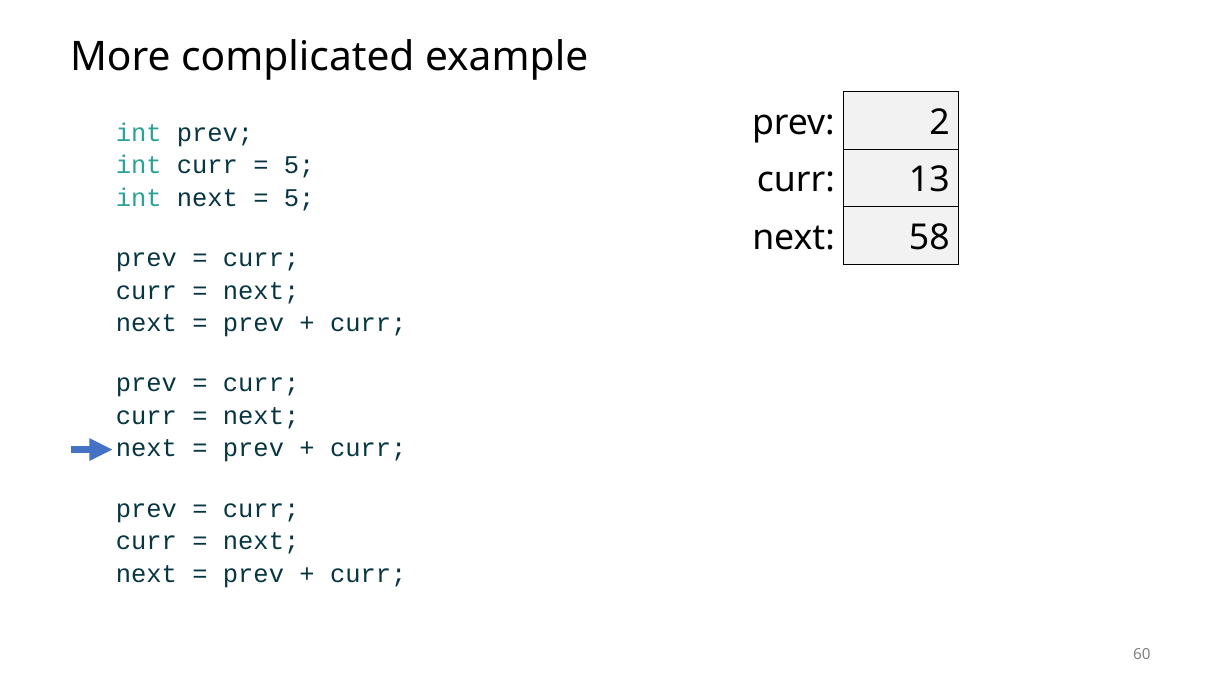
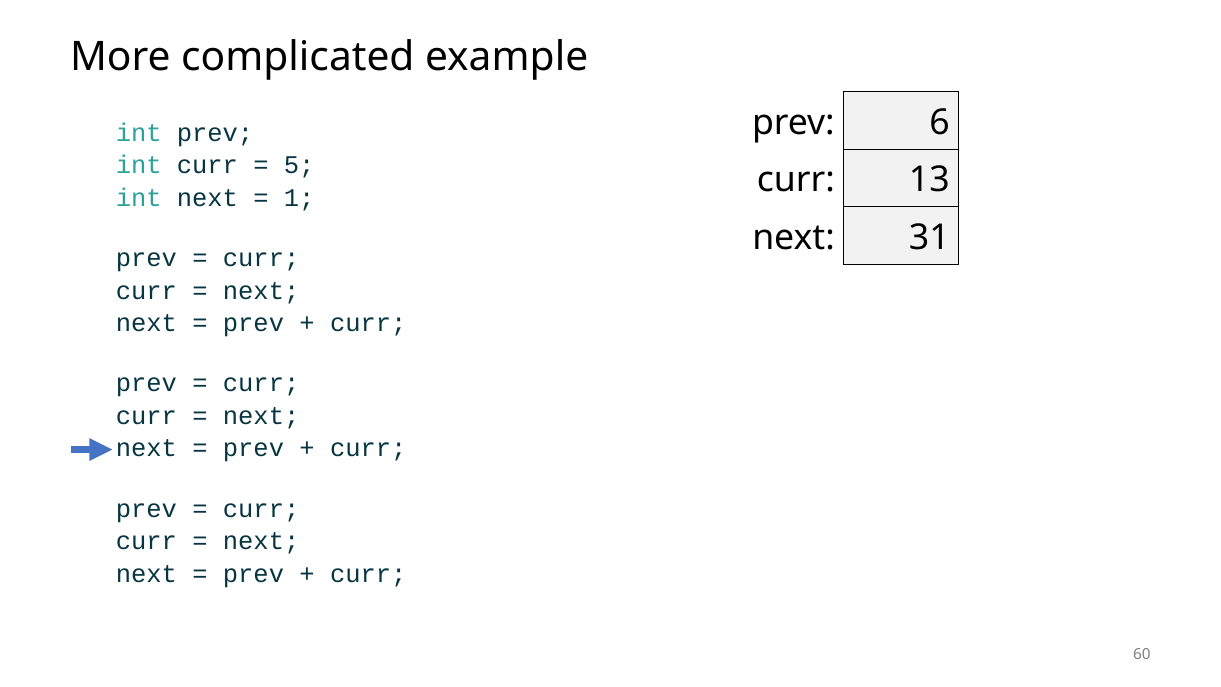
2: 2 -> 6
5 at (299, 198): 5 -> 1
58: 58 -> 31
